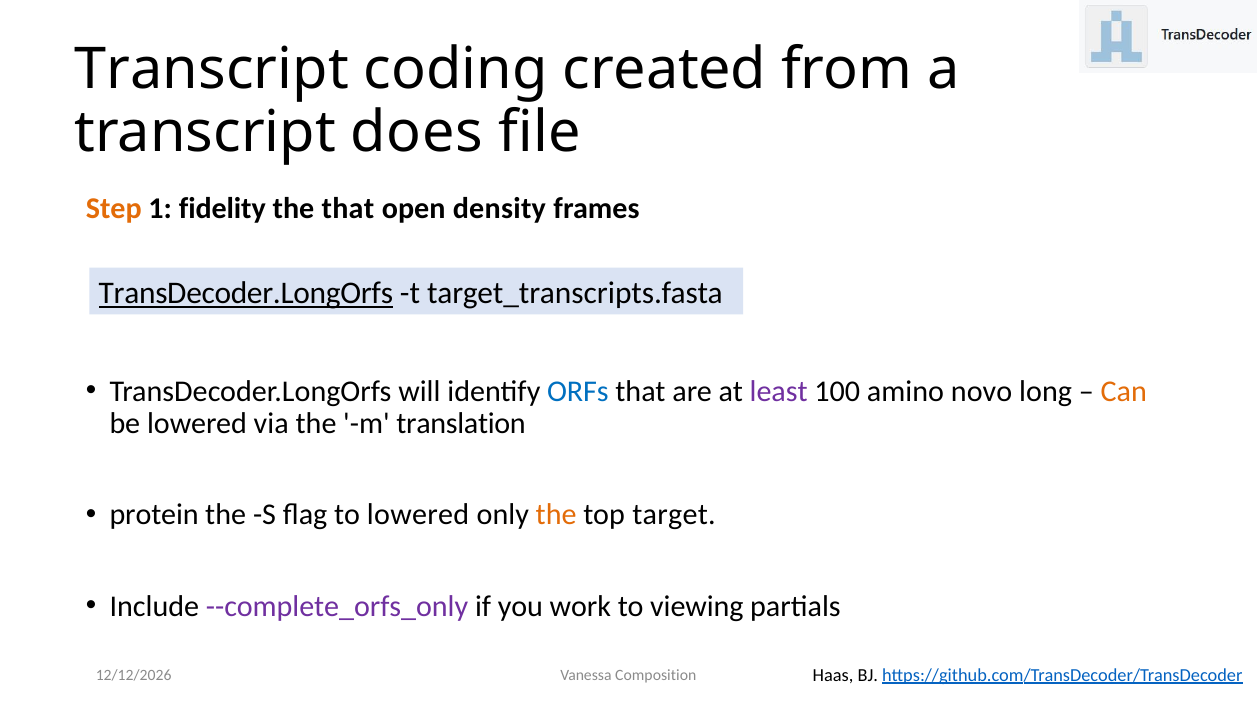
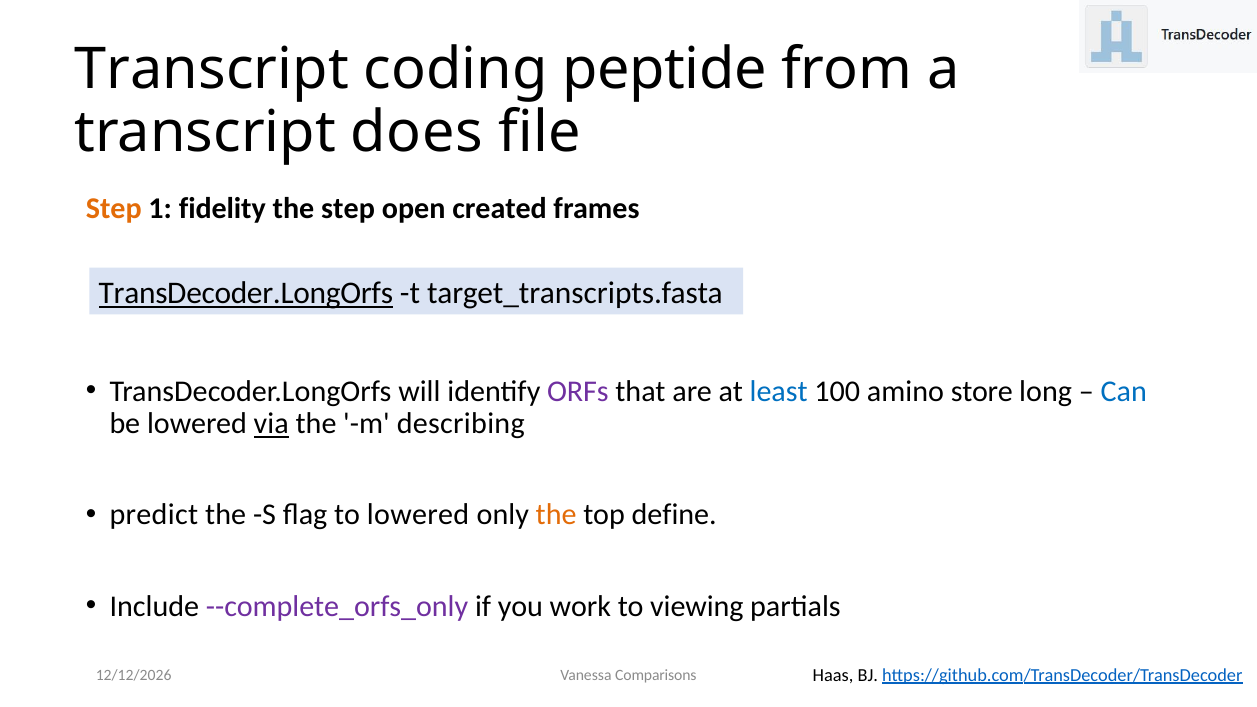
created: created -> peptide
the that: that -> step
density: density -> created
ORFs colour: blue -> purple
least colour: purple -> blue
novo: novo -> store
Can colour: orange -> blue
via underline: none -> present
translation: translation -> describing
protein: protein -> predict
target: target -> define
Composition: Composition -> Comparisons
